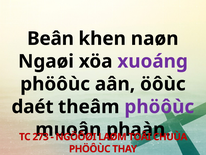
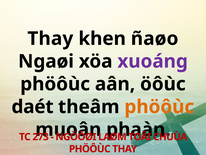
Beân at (51, 39): Beân -> Thay
naøn: naøn -> ñaøo
phöôùc at (159, 106) colour: purple -> orange
